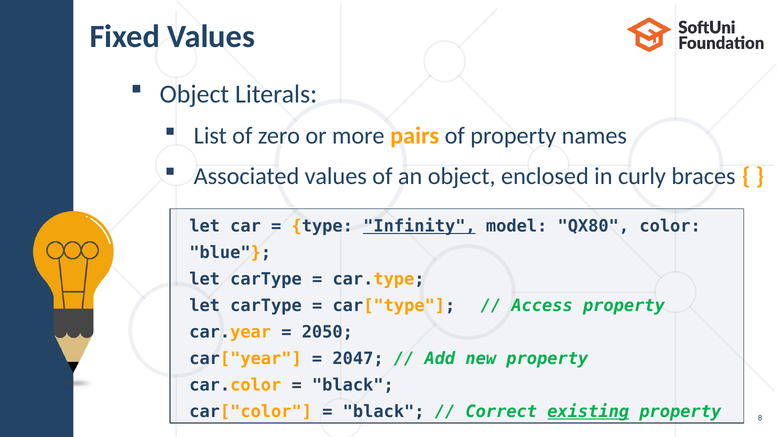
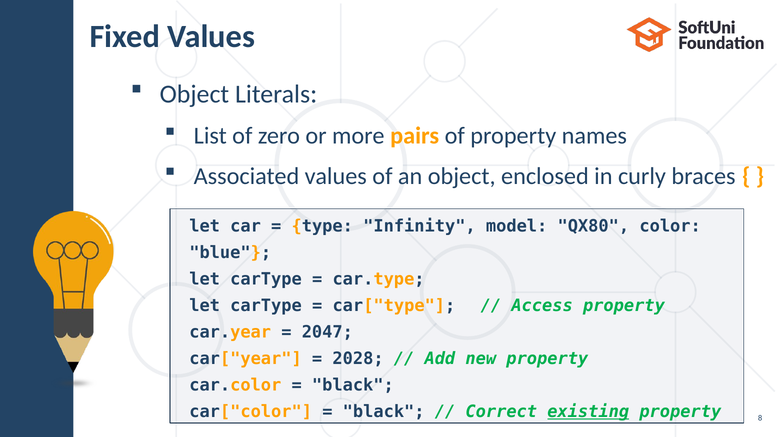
Infinity underline: present -> none
2050: 2050 -> 2047
2047: 2047 -> 2028
